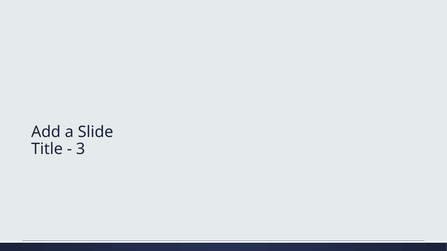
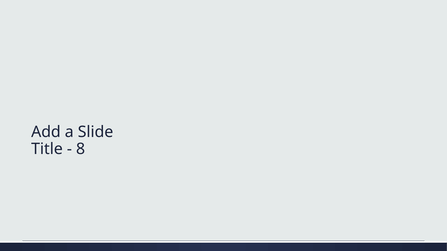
3: 3 -> 8
